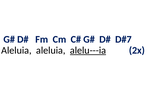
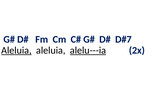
Aleluia at (16, 50) underline: none -> present
